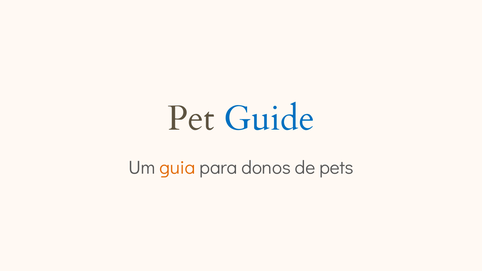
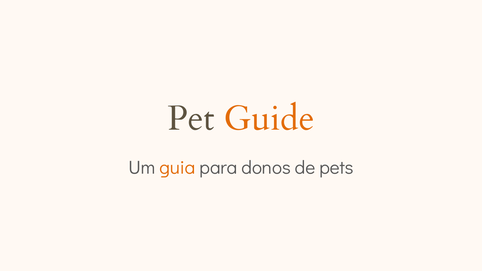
Guide colour: blue -> orange
